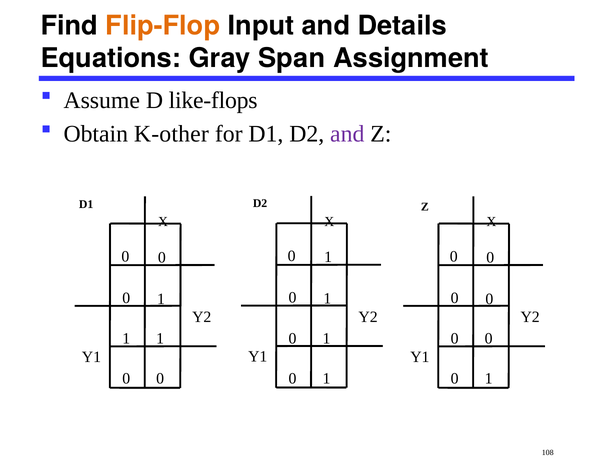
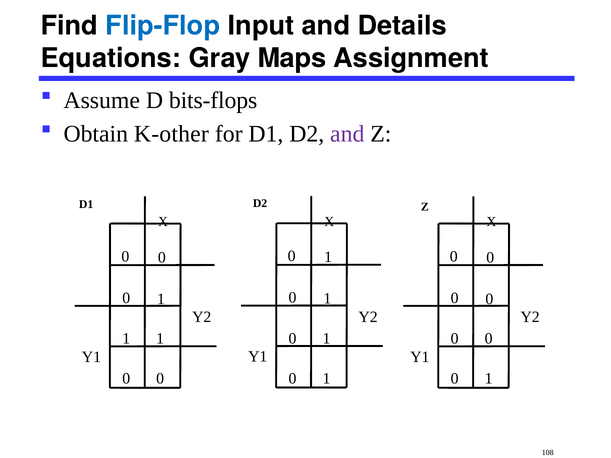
Flip-Flop colour: orange -> blue
Span: Span -> Maps
like-flops: like-flops -> bits-flops
